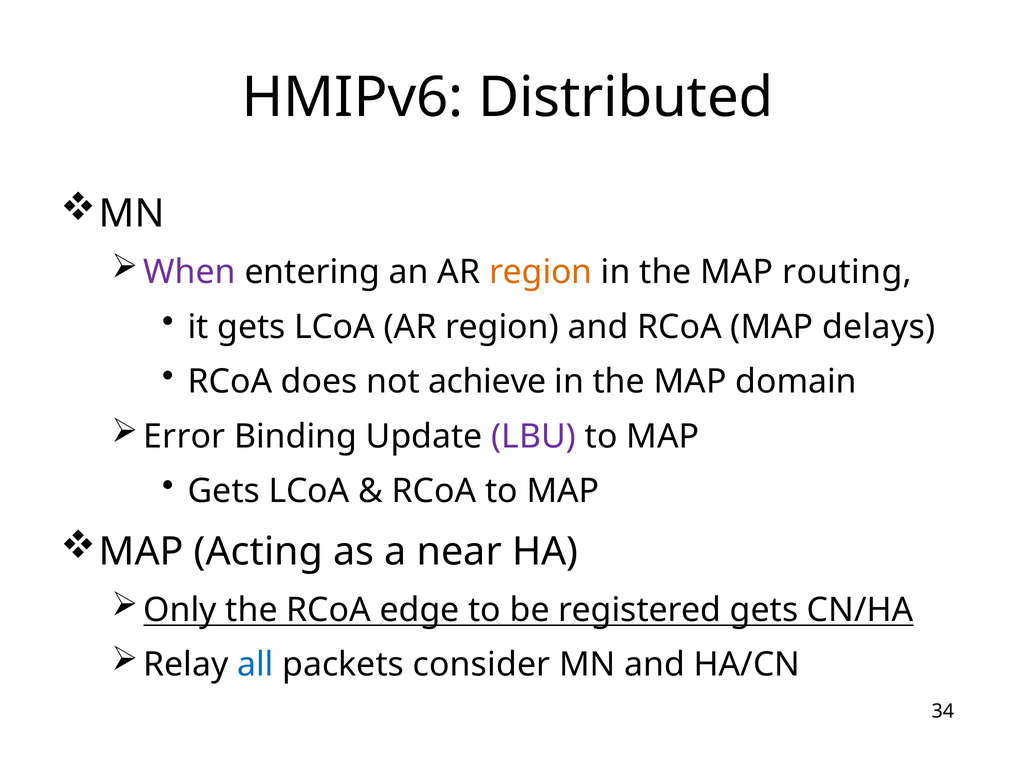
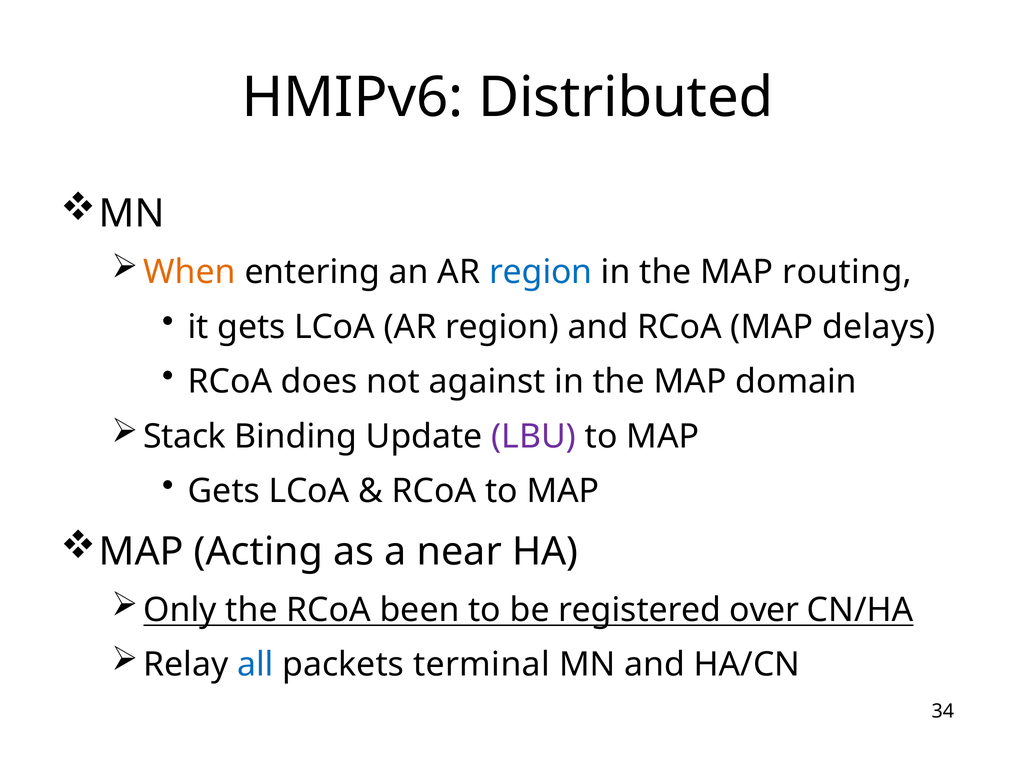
When colour: purple -> orange
region at (541, 272) colour: orange -> blue
achieve: achieve -> against
Error: Error -> Stack
edge: edge -> been
registered gets: gets -> over
consider: consider -> terminal
